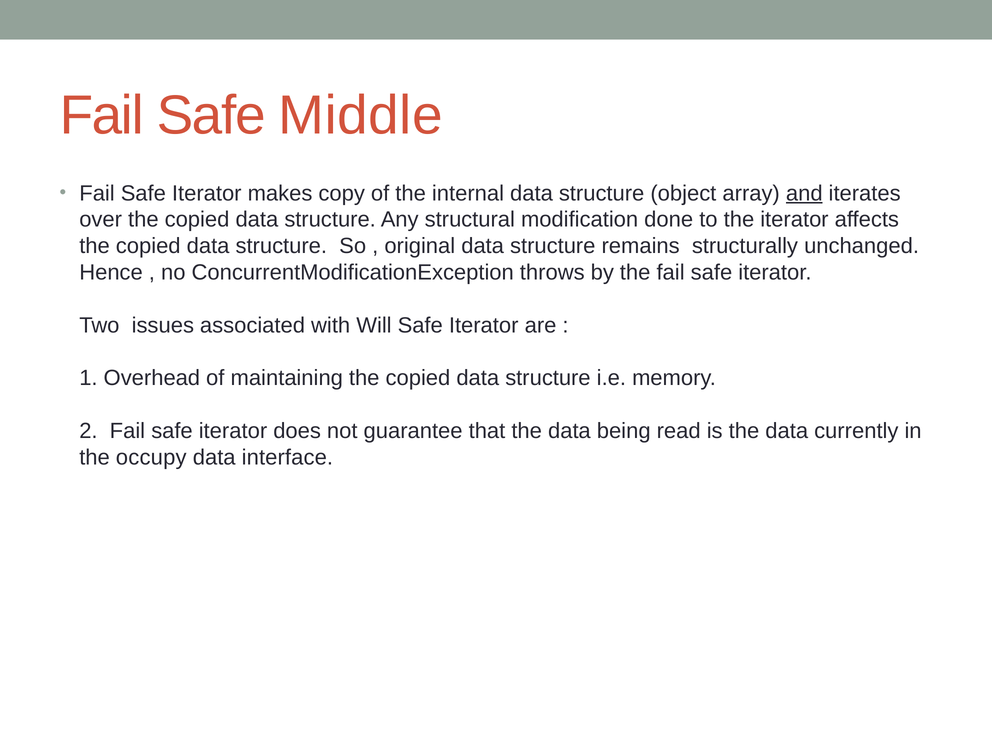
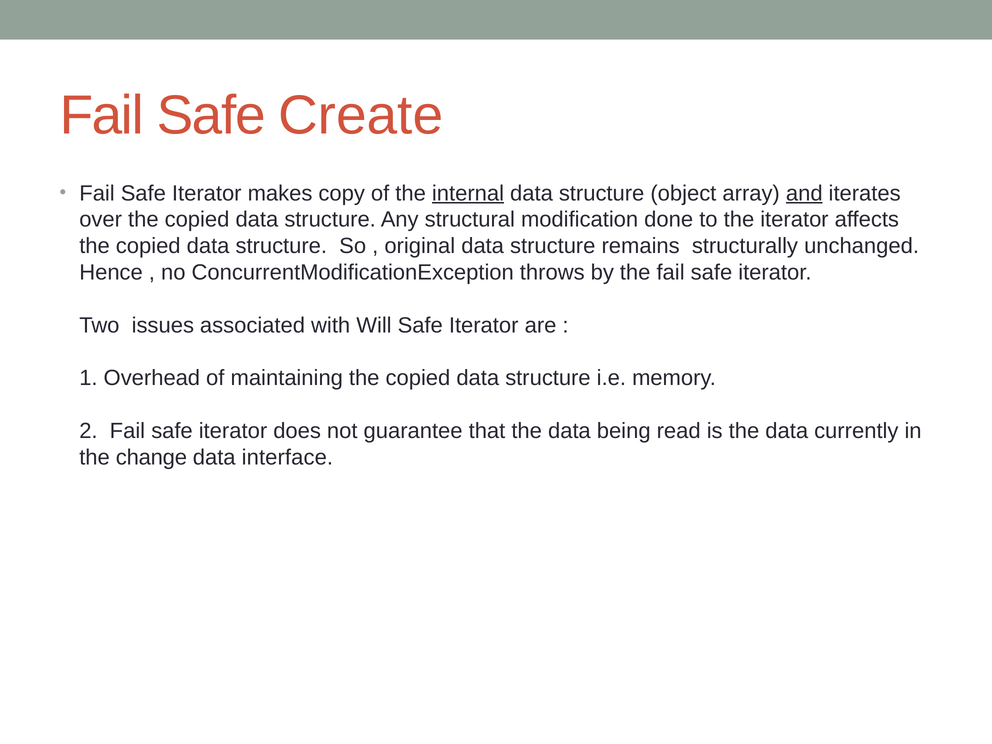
Middle: Middle -> Create
internal underline: none -> present
occupy: occupy -> change
